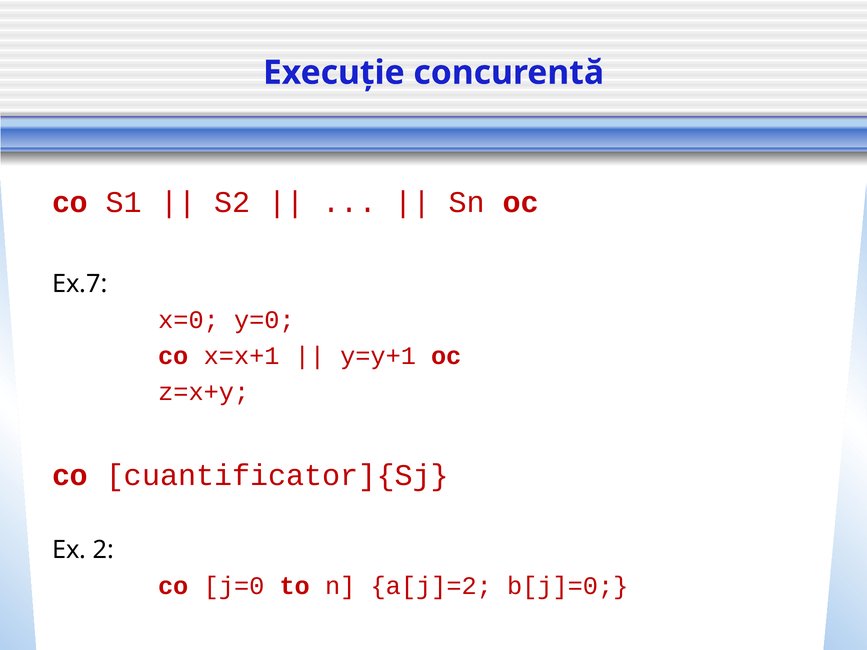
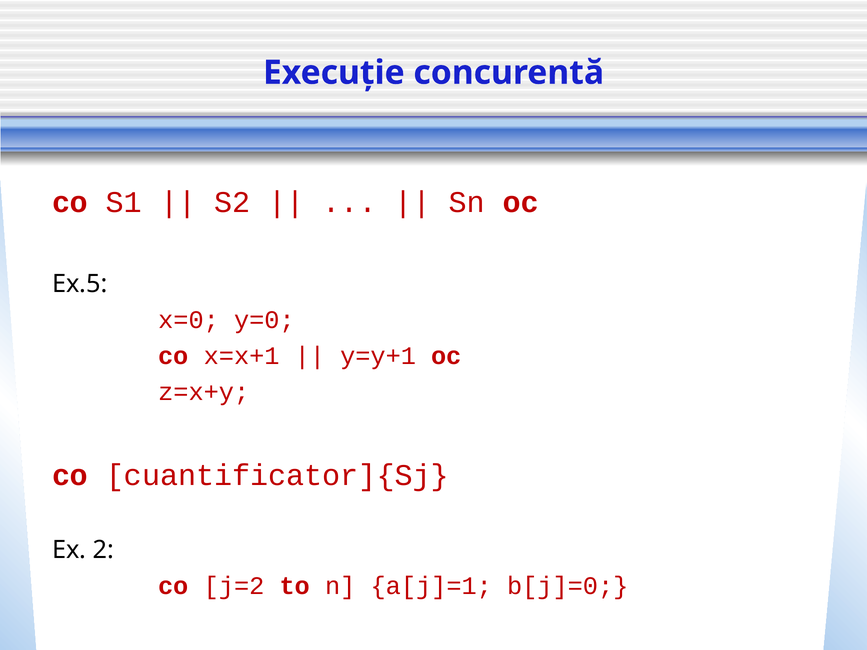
Ex.7: Ex.7 -> Ex.5
j=0: j=0 -> j=2
a[j]=2: a[j]=2 -> a[j]=1
